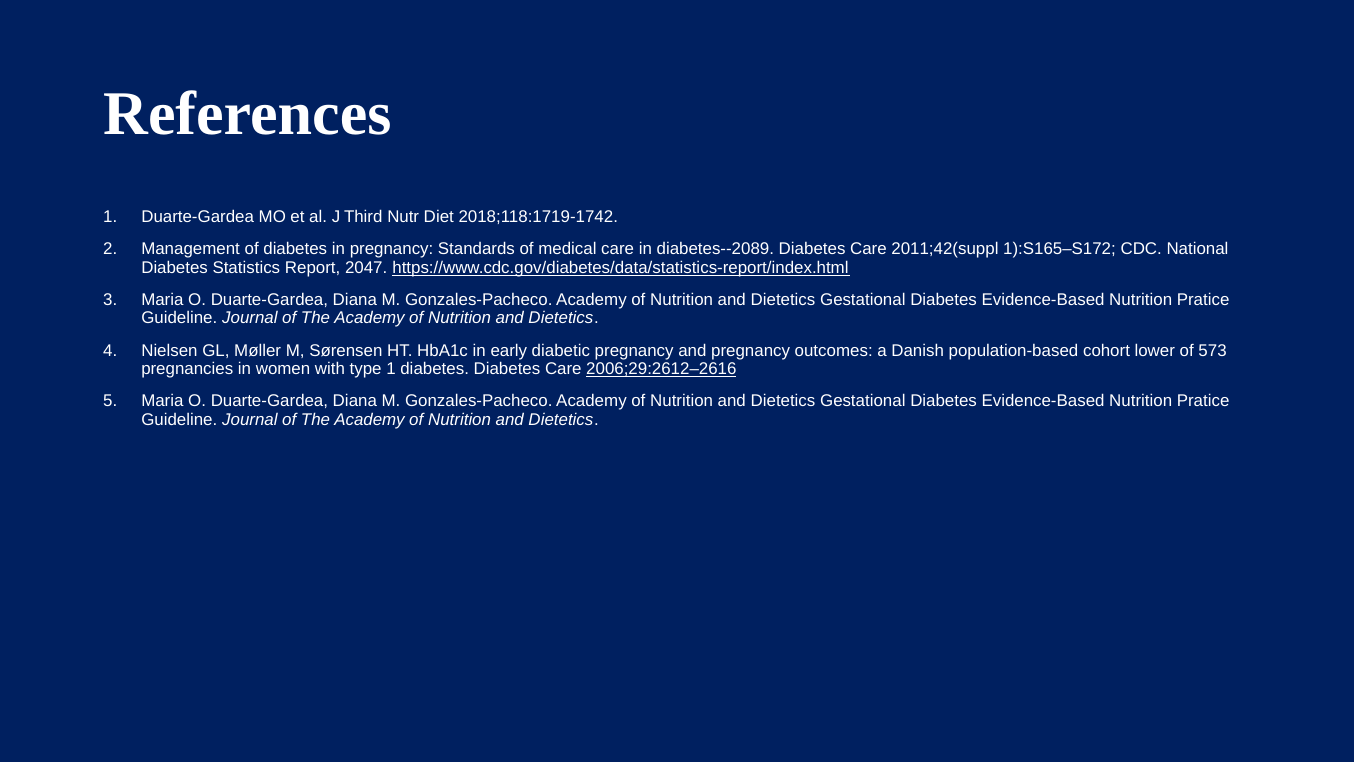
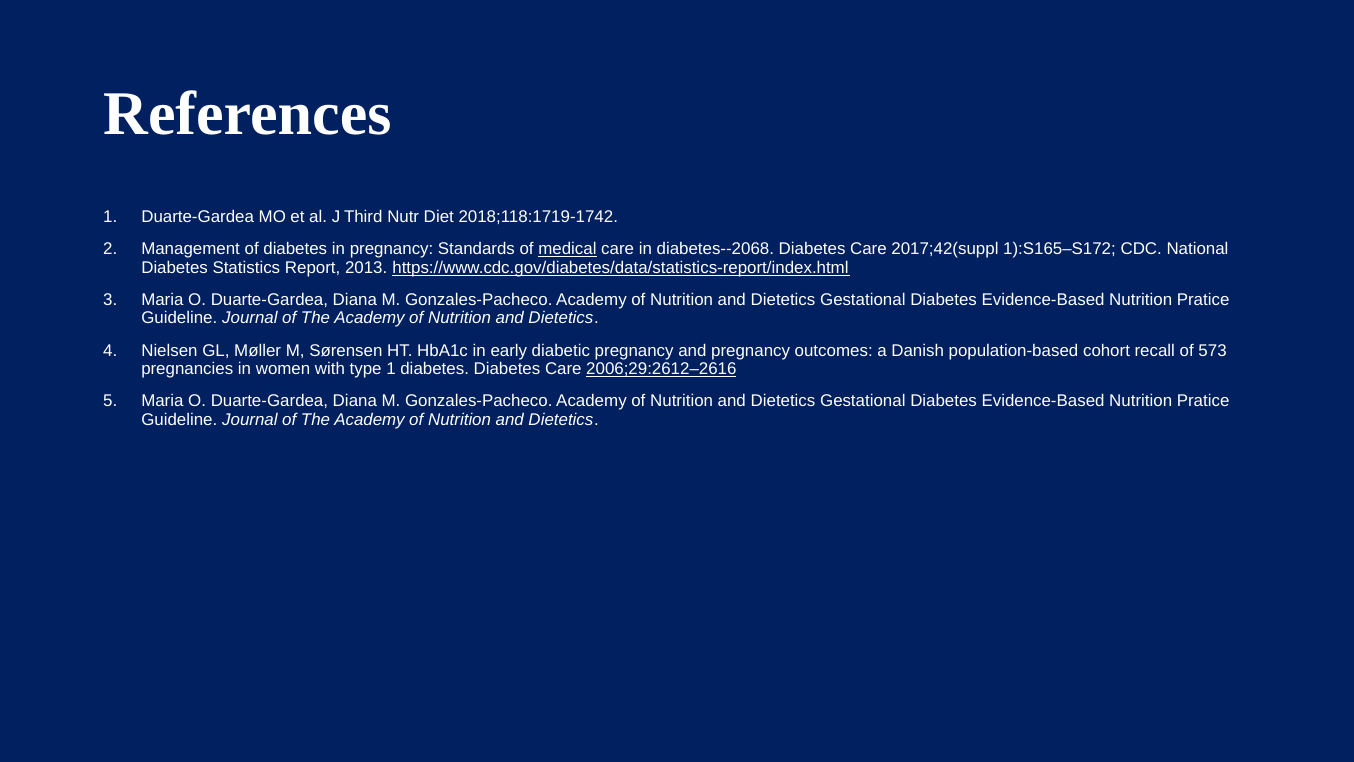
medical underline: none -> present
diabetes--2089: diabetes--2089 -> diabetes--2068
2011;42(suppl: 2011;42(suppl -> 2017;42(suppl
2047: 2047 -> 2013
lower: lower -> recall
